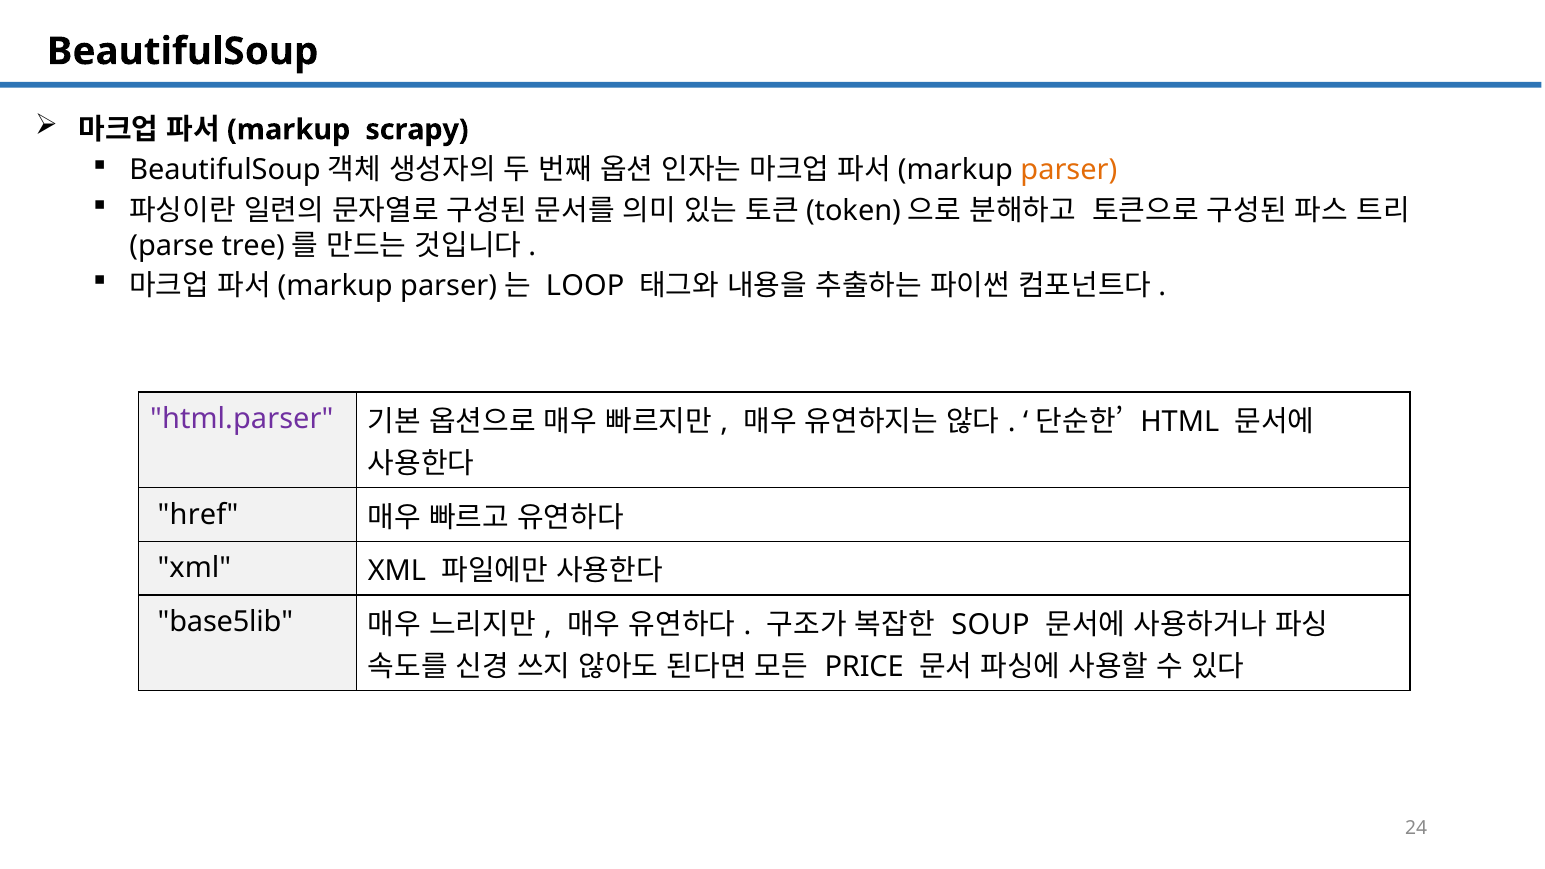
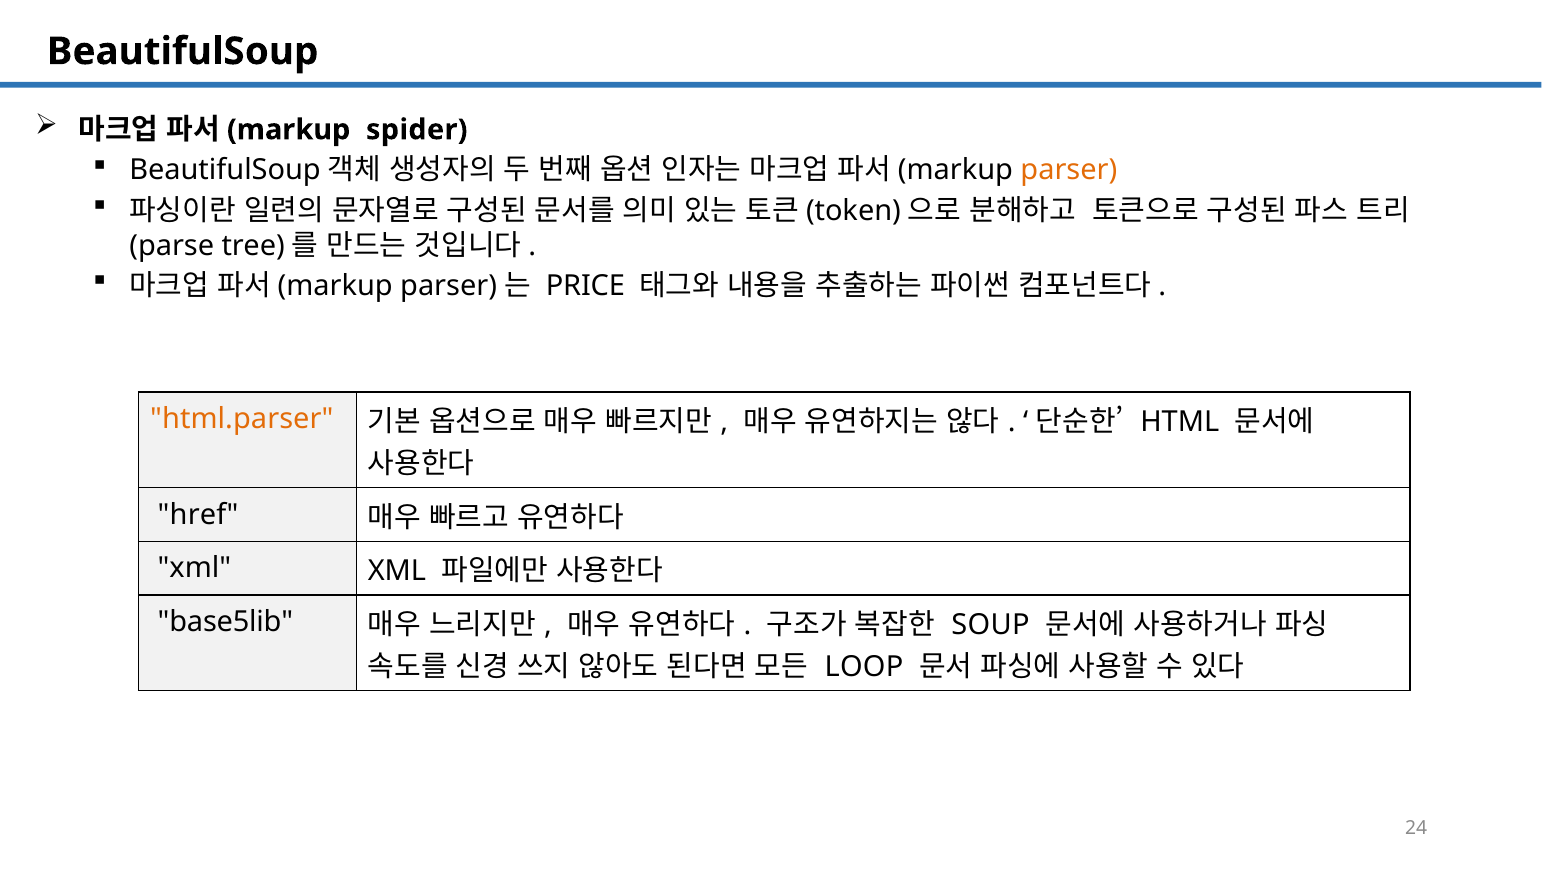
scrapy: scrapy -> spider
LOOP: LOOP -> PRICE
html.parser colour: purple -> orange
PRICE: PRICE -> LOOP
